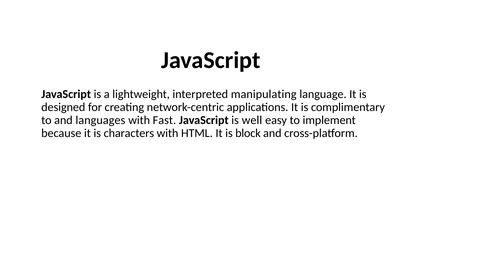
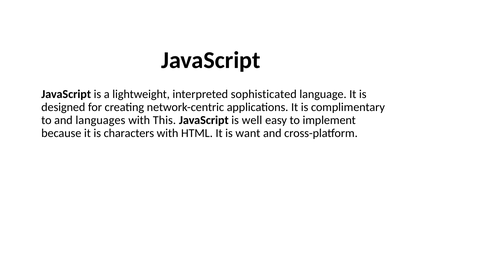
manipulating: manipulating -> sophisticated
Fast: Fast -> This
block: block -> want
